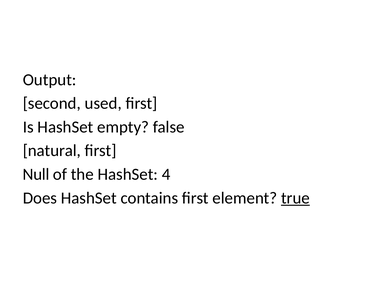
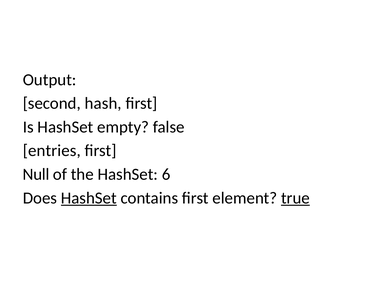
used: used -> hash
natural: natural -> entries
4: 4 -> 6
HashSet at (89, 198) underline: none -> present
